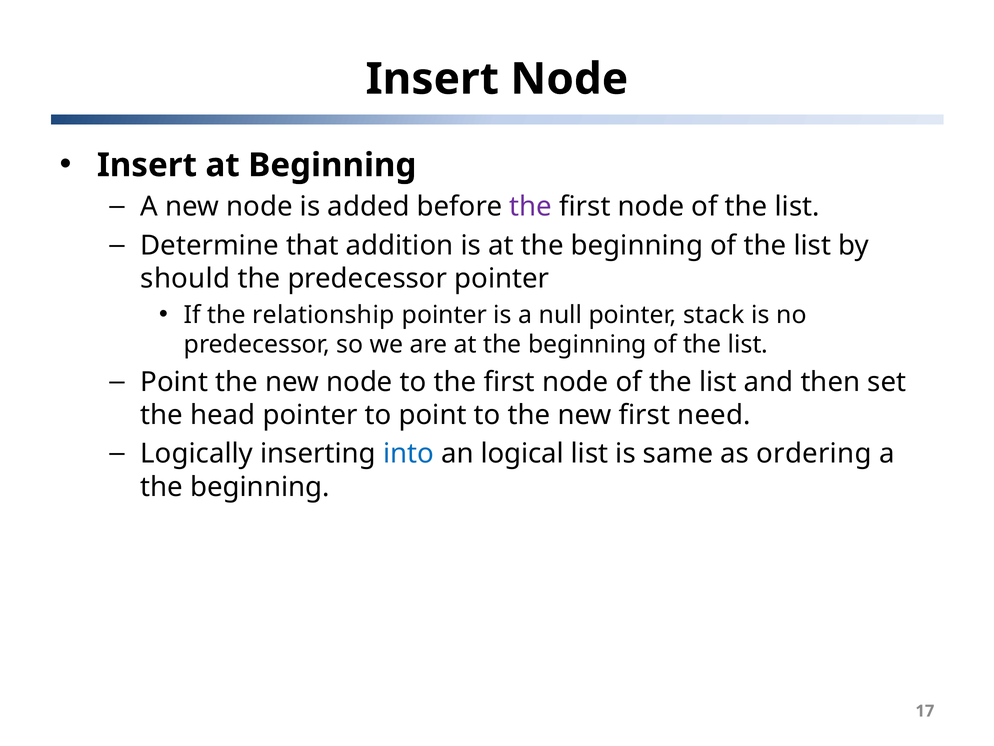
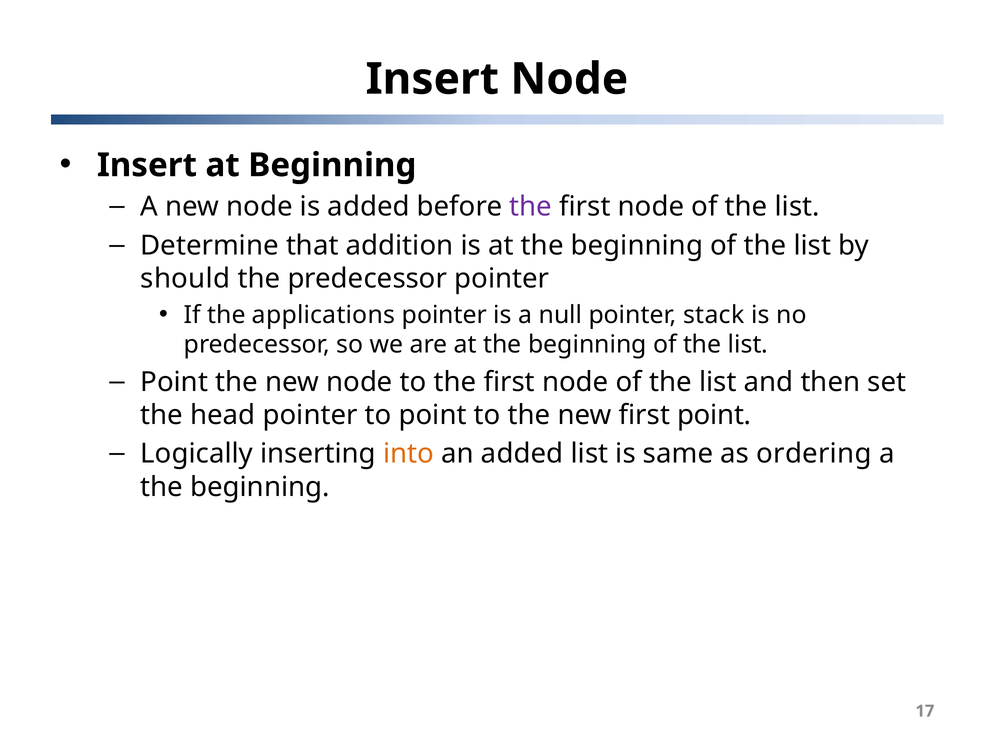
relationship: relationship -> applications
first need: need -> point
into colour: blue -> orange
an logical: logical -> added
